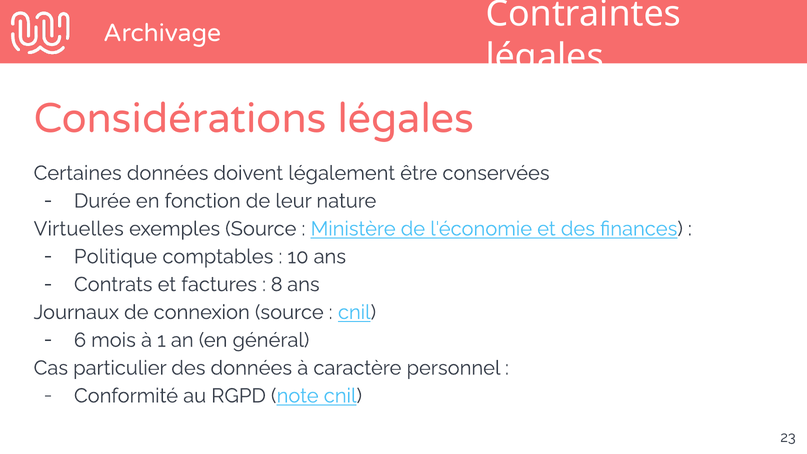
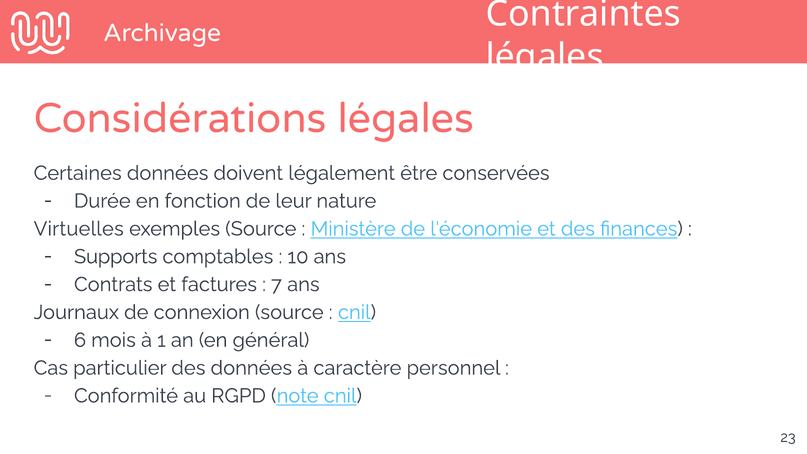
Politique: Politique -> Supports
8: 8 -> 7
